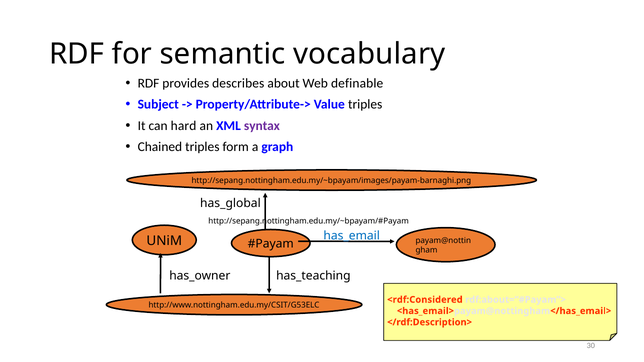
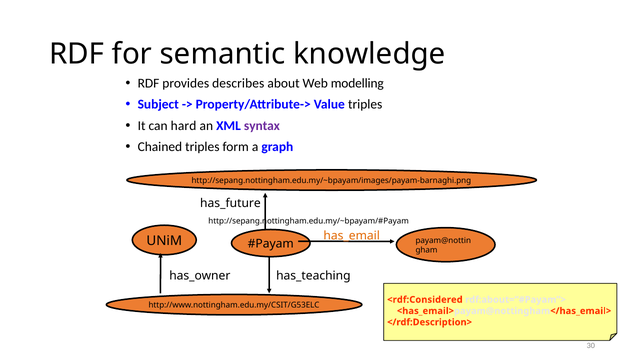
vocabulary: vocabulary -> knowledge
definable: definable -> modelling
has_global: has_global -> has_future
has_email colour: blue -> orange
